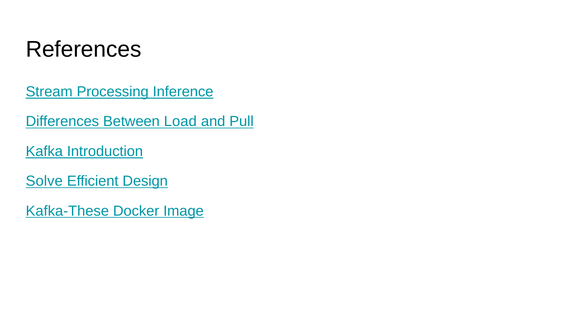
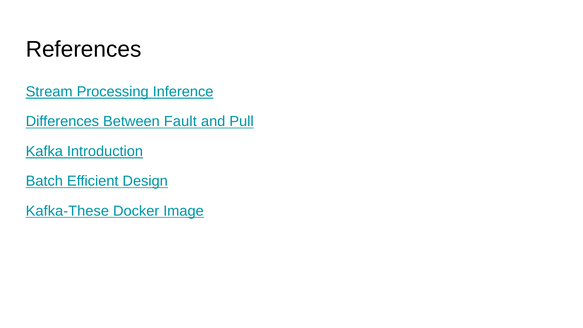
Load: Load -> Fault
Solve: Solve -> Batch
